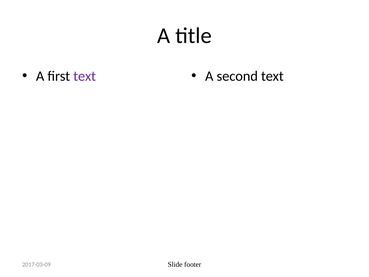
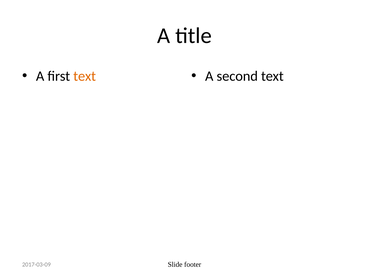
text at (85, 76) colour: purple -> orange
